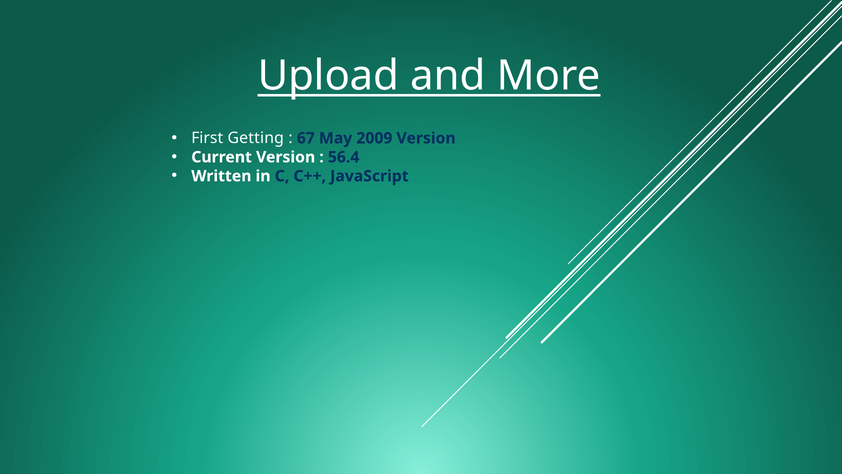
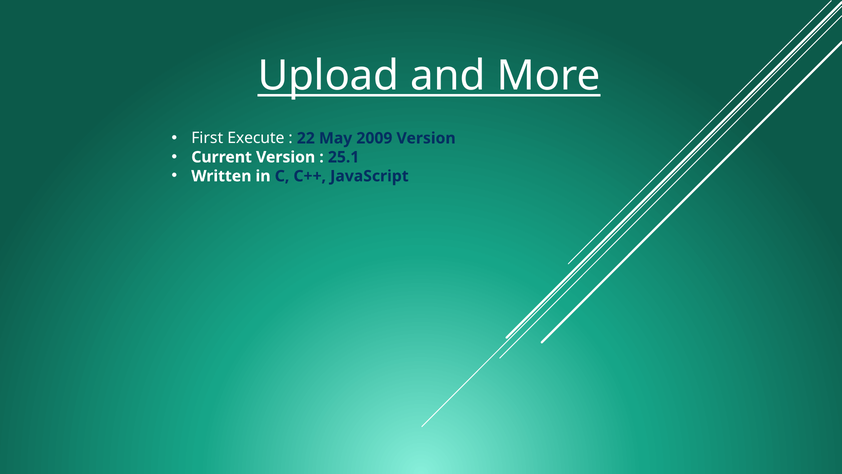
Getting: Getting -> Execute
67: 67 -> 22
56.4: 56.4 -> 25.1
